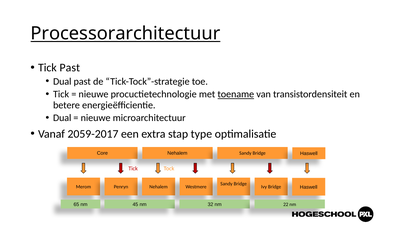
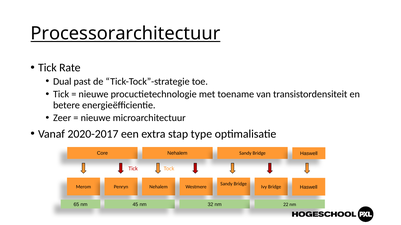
Tick Past: Past -> Rate
toename underline: present -> none
Dual at (62, 118): Dual -> Zeer
2059-2017: 2059-2017 -> 2020-2017
